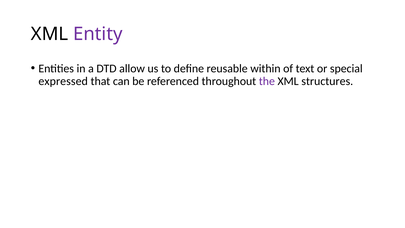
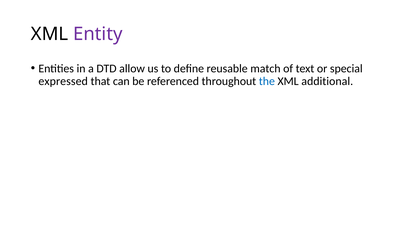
within: within -> match
the colour: purple -> blue
structures: structures -> additional
